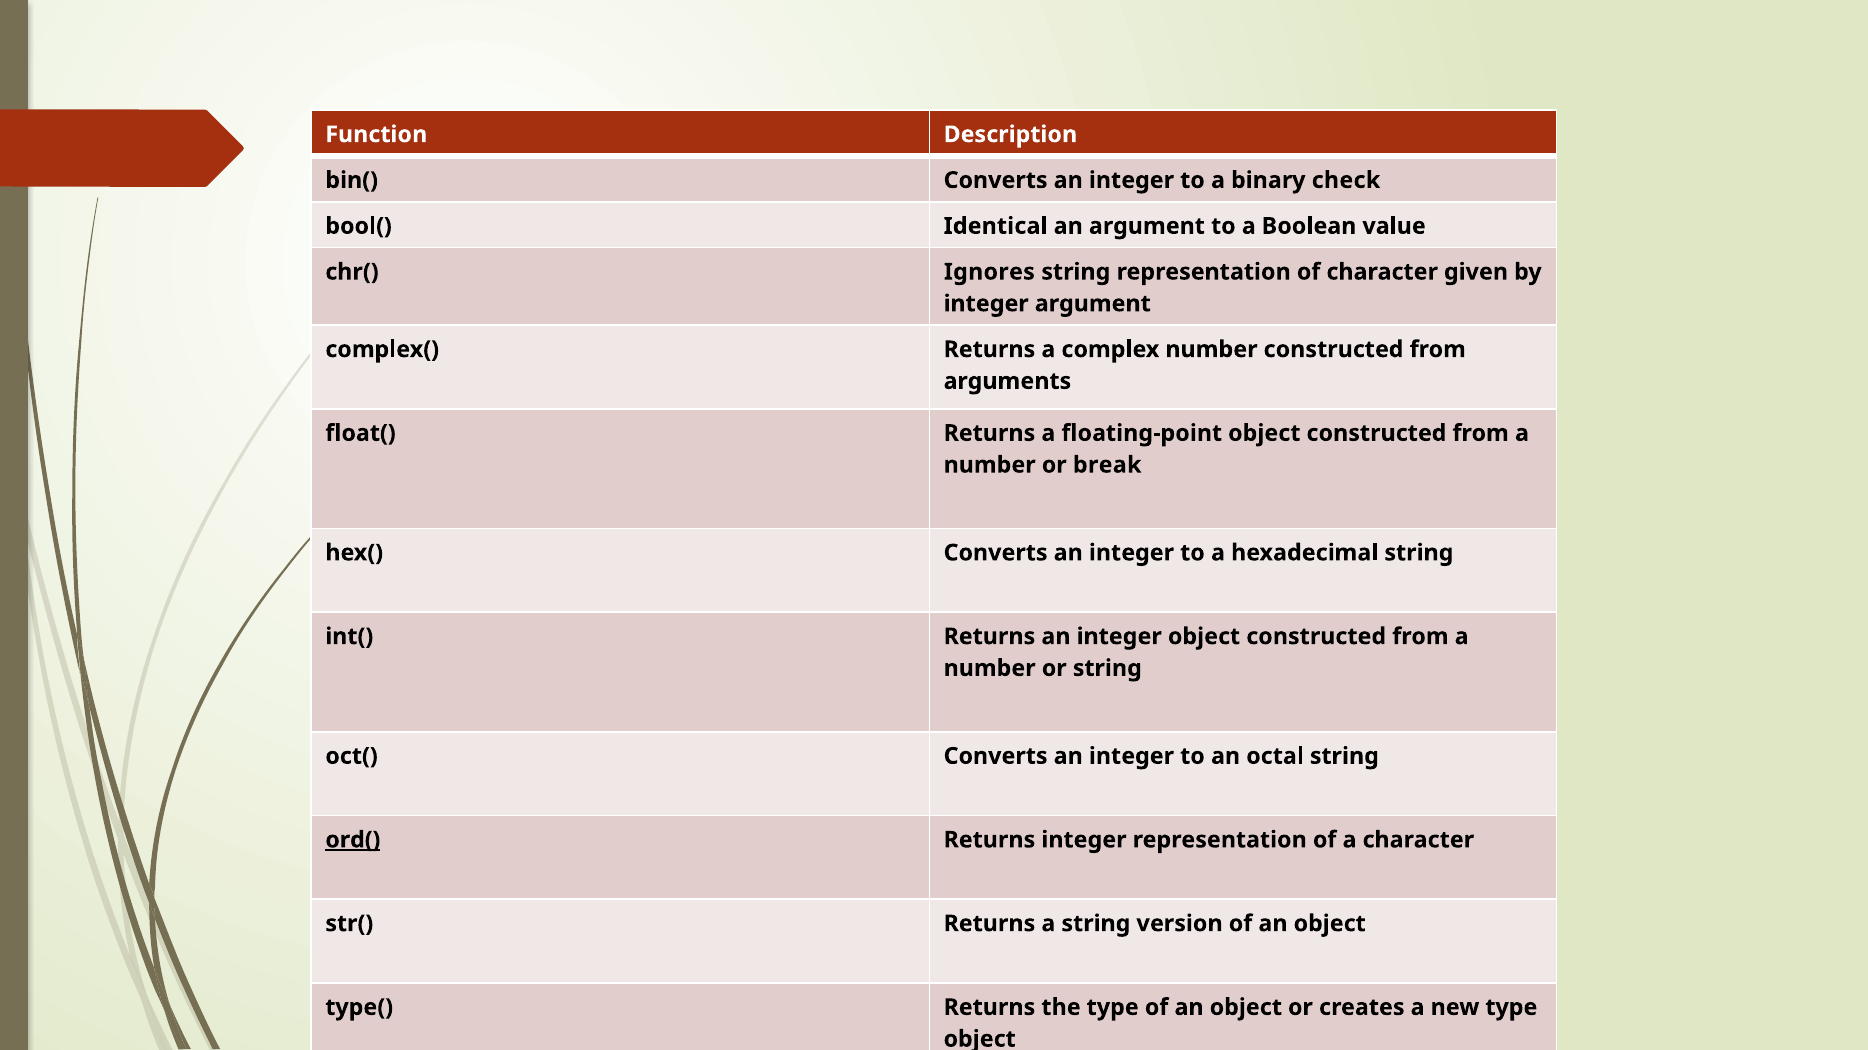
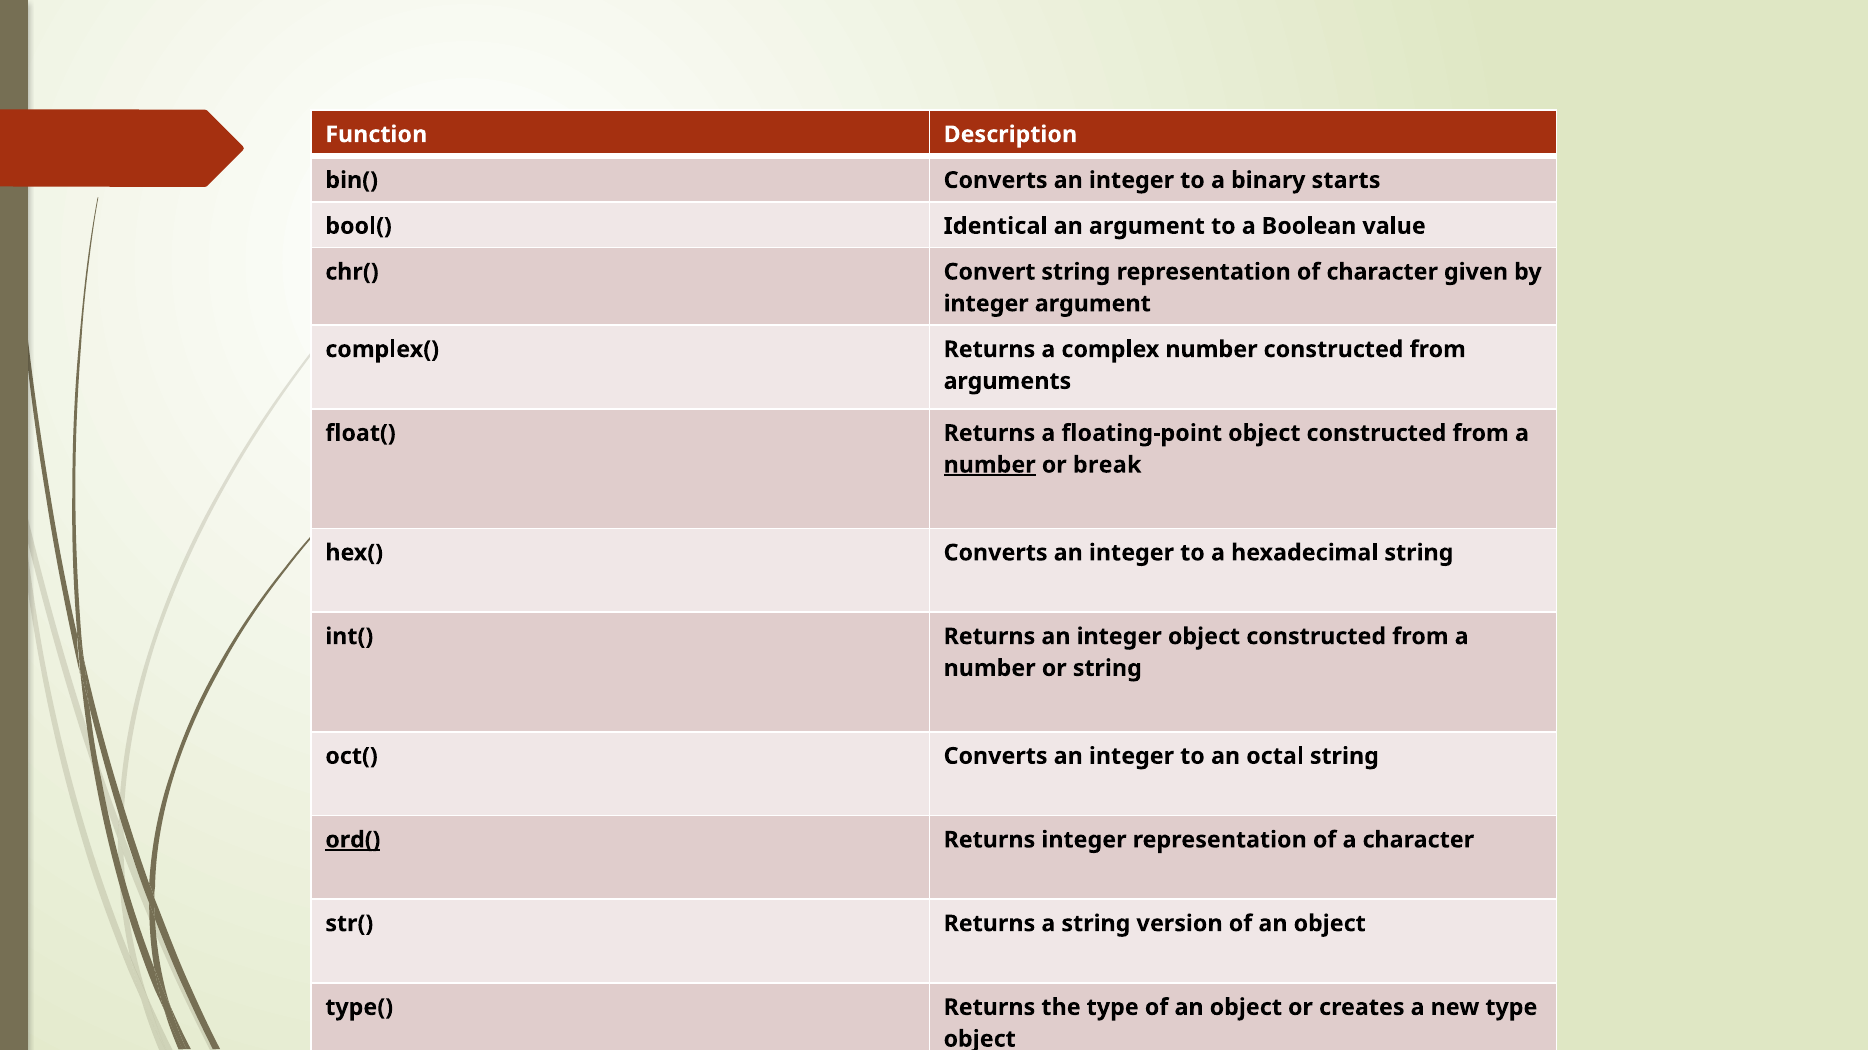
check: check -> starts
Ignores: Ignores -> Convert
number at (990, 465) underline: none -> present
